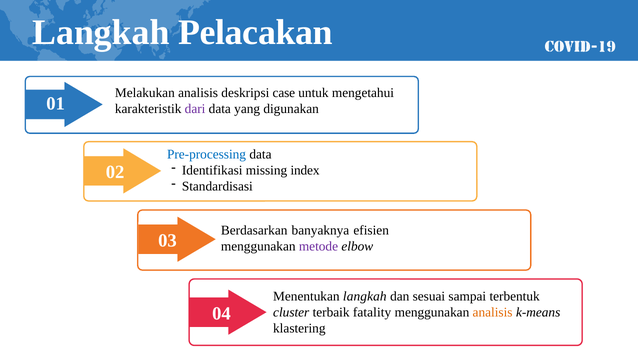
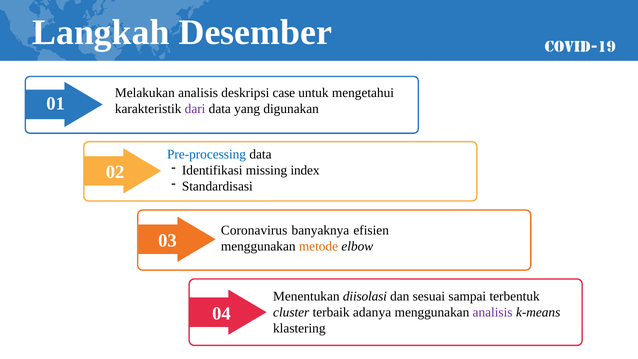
Pelacakan: Pelacakan -> Desember
Berdasarkan: Berdasarkan -> Coronavirus
metode colour: purple -> orange
Menentukan langkah: langkah -> diisolasi
fatality: fatality -> adanya
analisis at (493, 312) colour: orange -> purple
